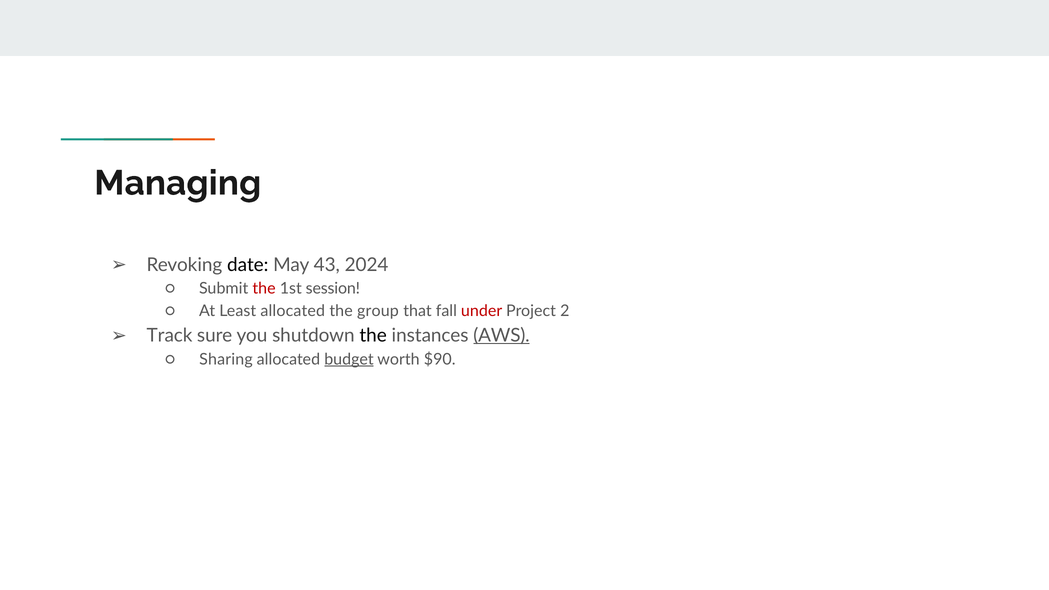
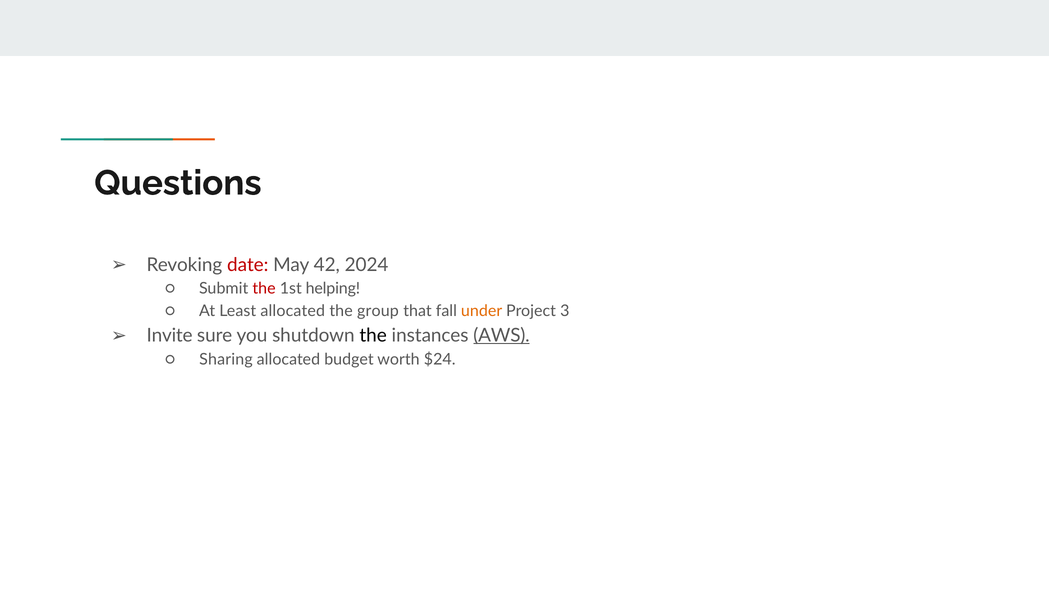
Managing: Managing -> Questions
date colour: black -> red
43: 43 -> 42
session: session -> helping
under colour: red -> orange
2: 2 -> 3
Track: Track -> Invite
budget underline: present -> none
$90: $90 -> $24
